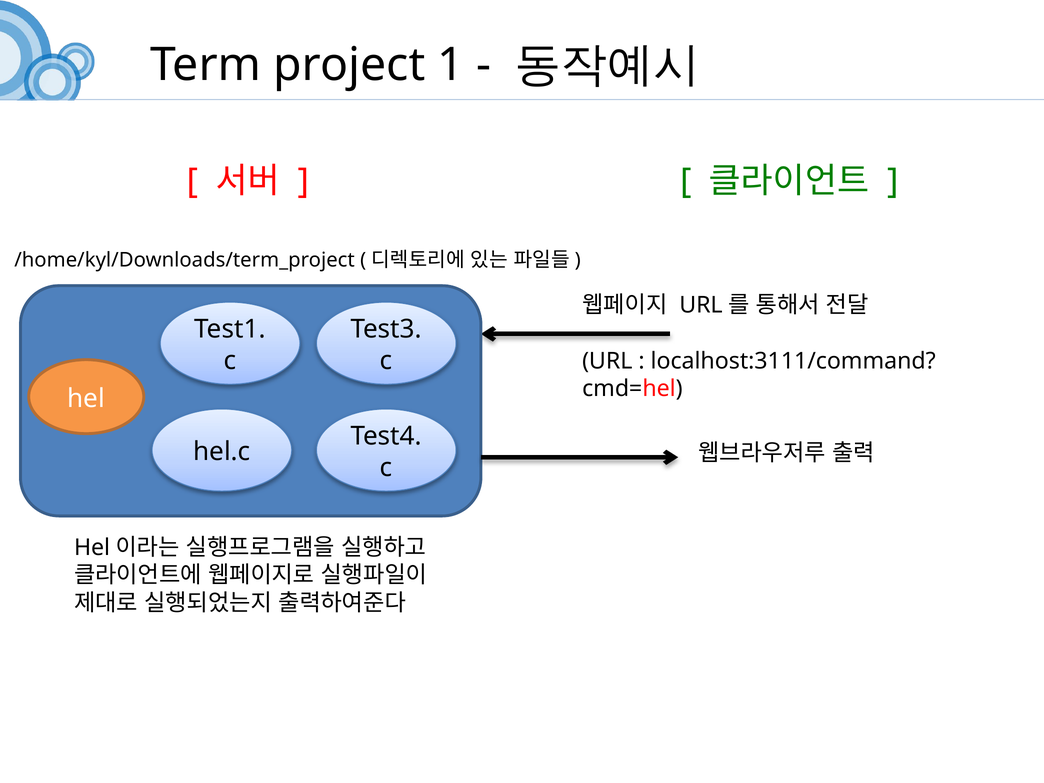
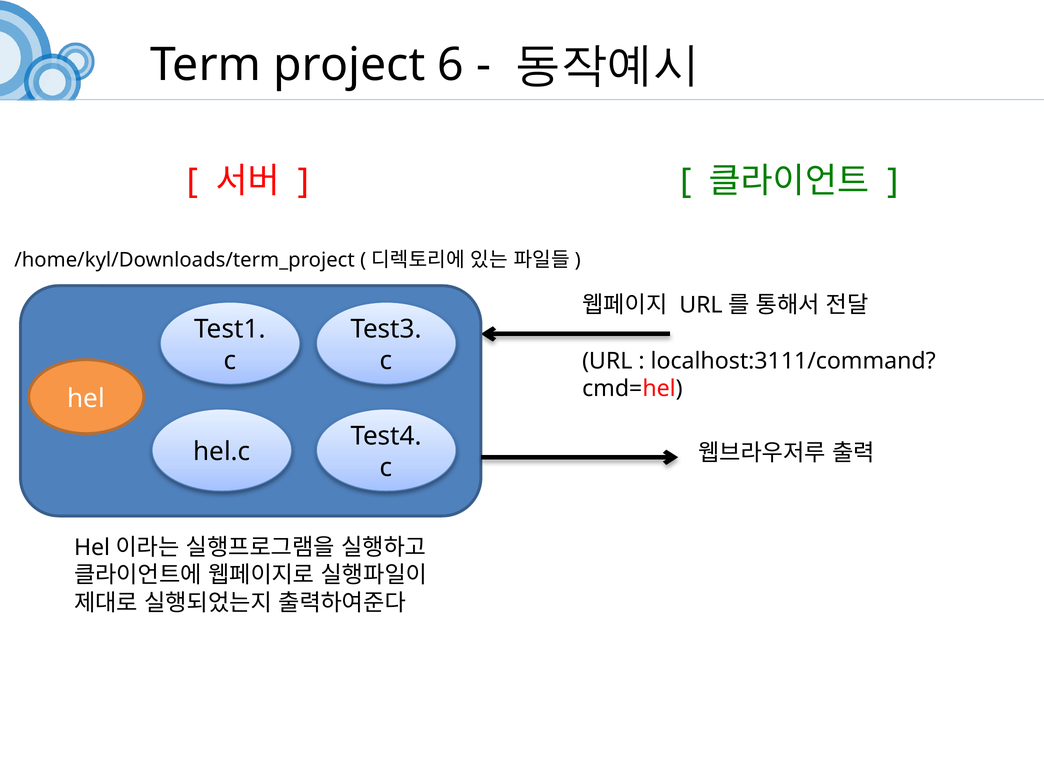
1: 1 -> 6
